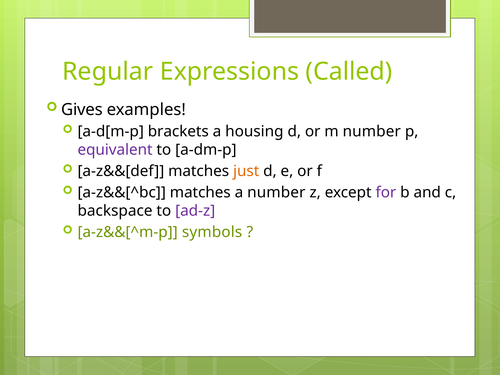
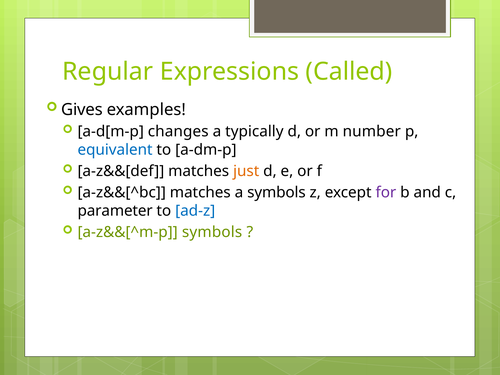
brackets: brackets -> changes
housing: housing -> typically
equivalent colour: purple -> blue
a number: number -> symbols
backspace: backspace -> parameter
ad-z colour: purple -> blue
